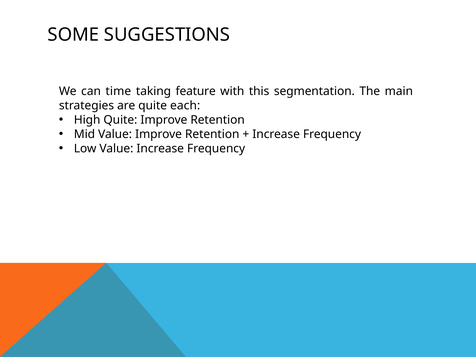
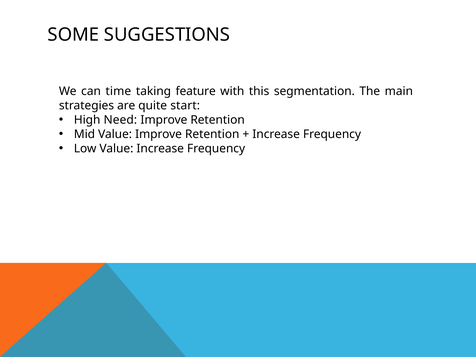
each: each -> start
High Quite: Quite -> Need
